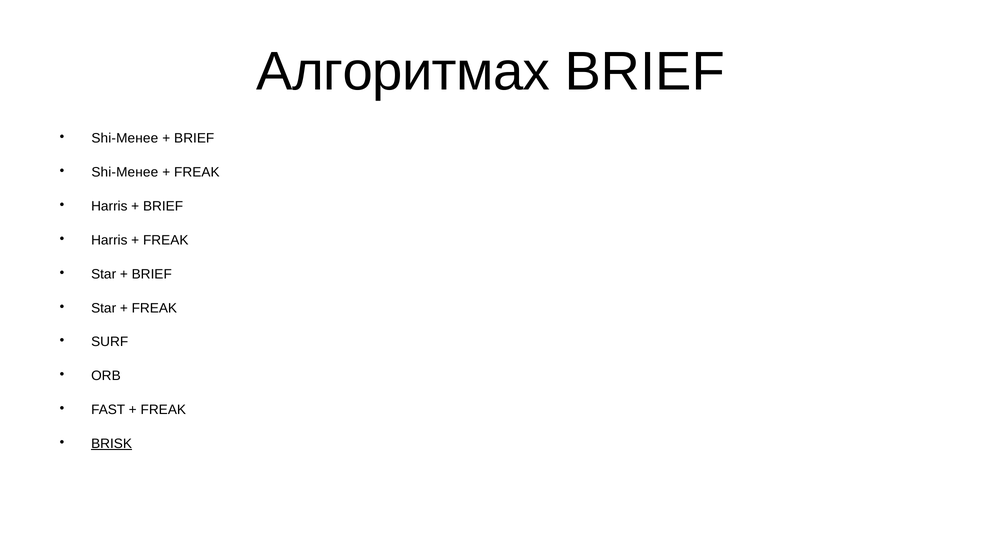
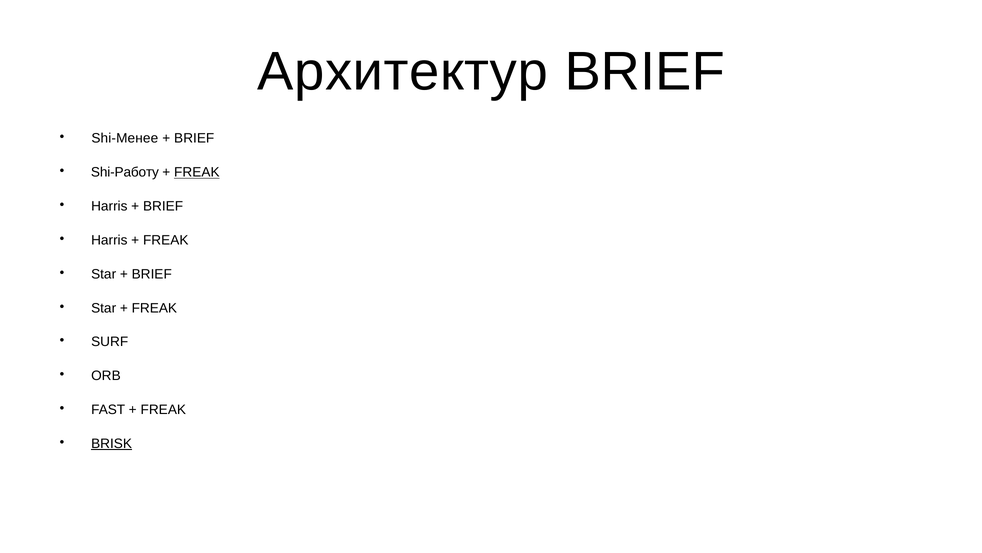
Алгоритмах: Алгоритмах -> Архитектур
Shi-Менее at (125, 172): Shi-Менее -> Shi-Работу
FREAK at (197, 172) underline: none -> present
